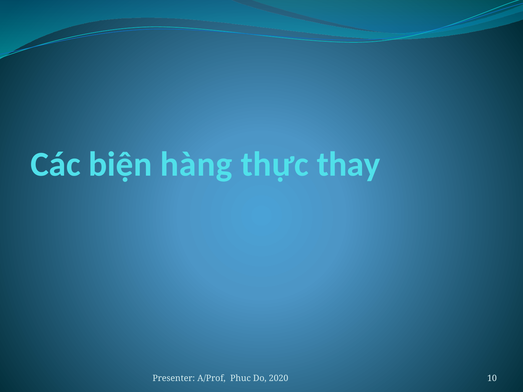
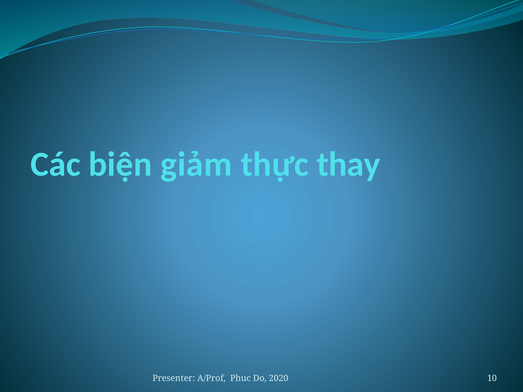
hàng: hàng -> giảm
